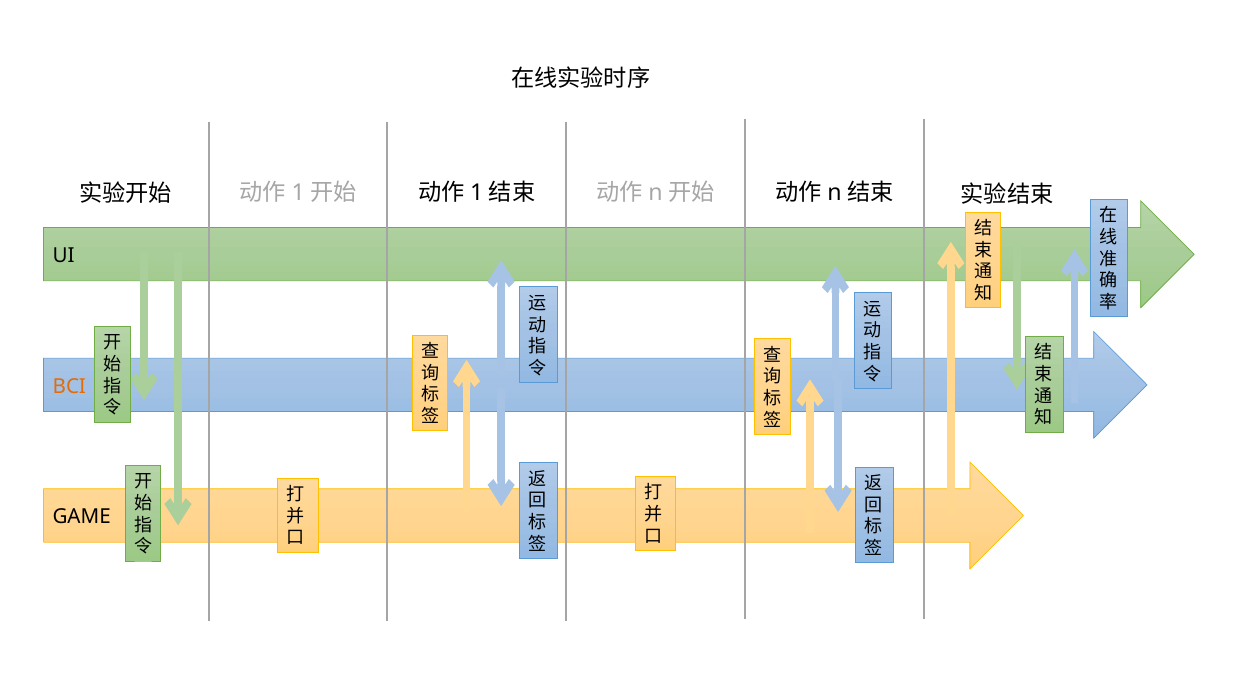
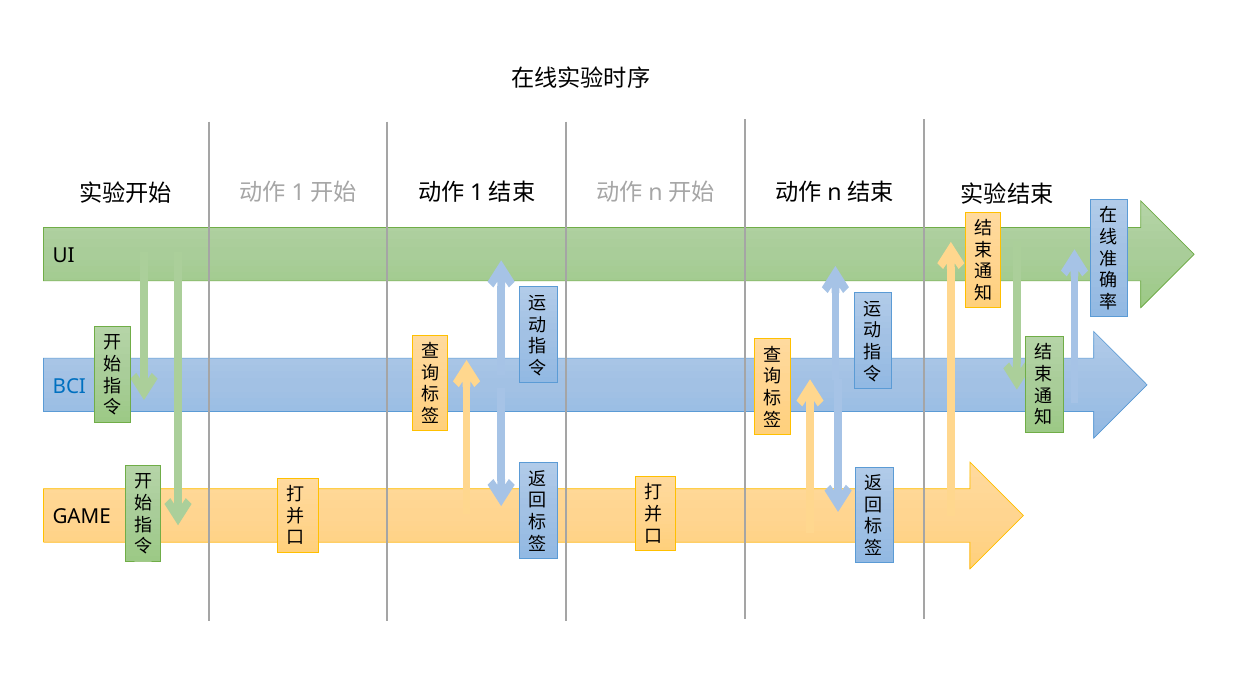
BCI colour: orange -> blue
